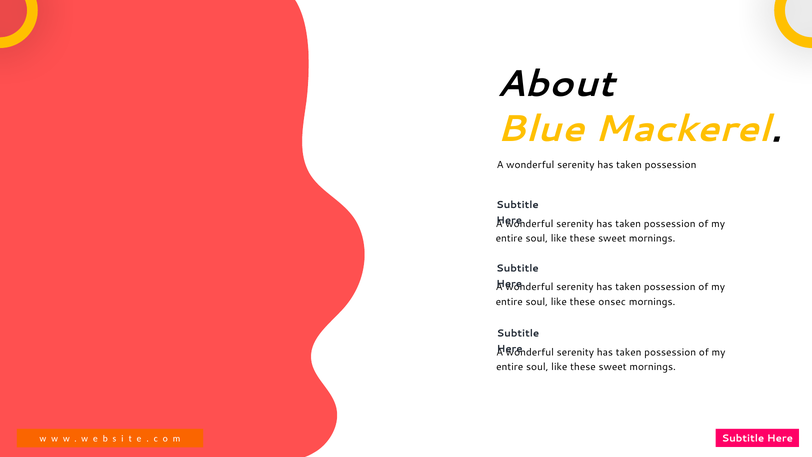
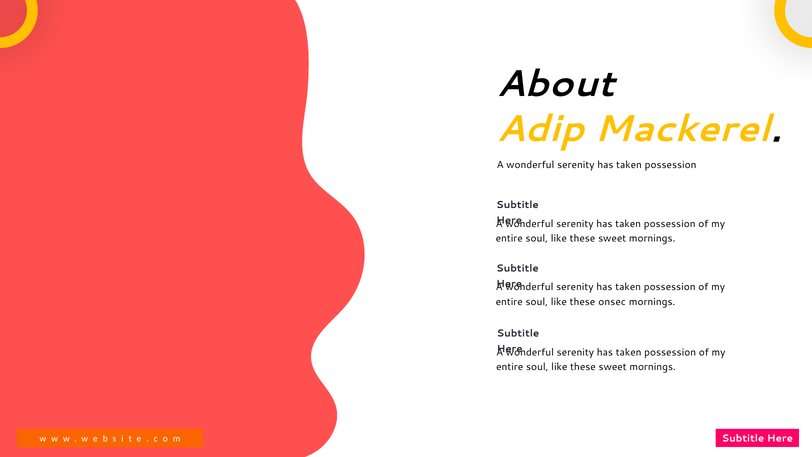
Blue: Blue -> Adip
